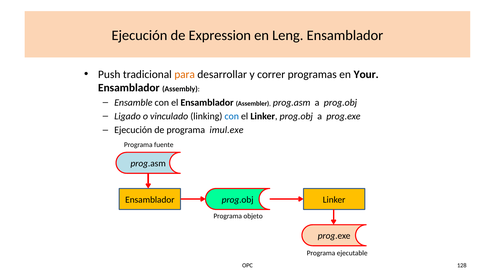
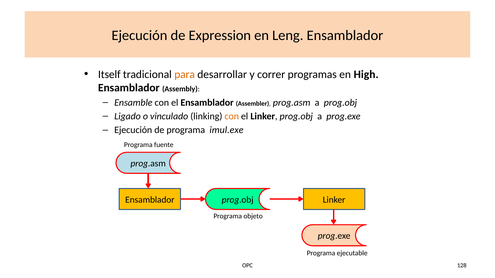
Push: Push -> Itself
Your: Your -> High
con at (232, 116) colour: blue -> orange
